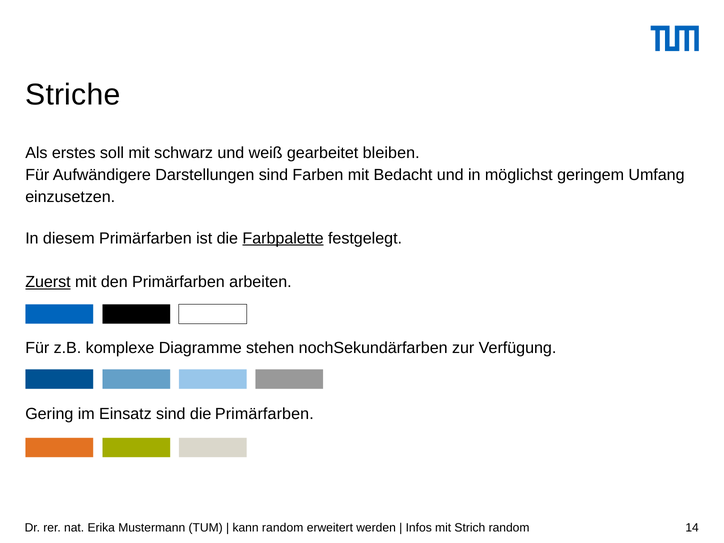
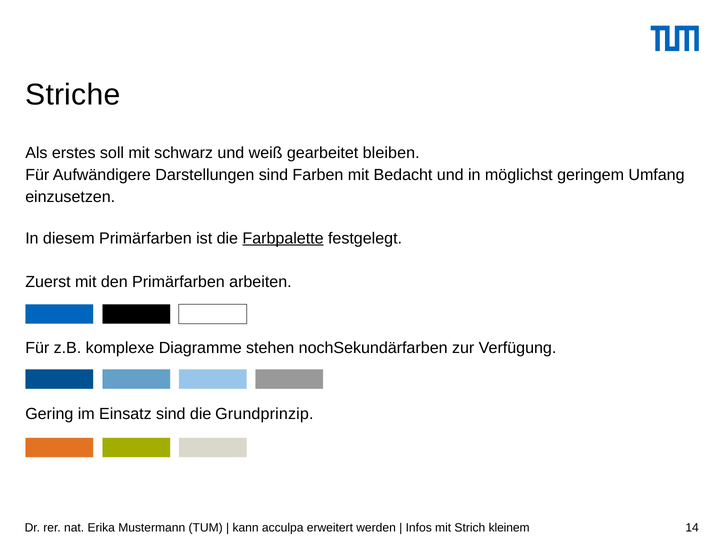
Zuerst underline: present -> none
die Primärfarben: Primärfarben -> Grundprinzip
kann random: random -> acculpa
Strich random: random -> kleinem
